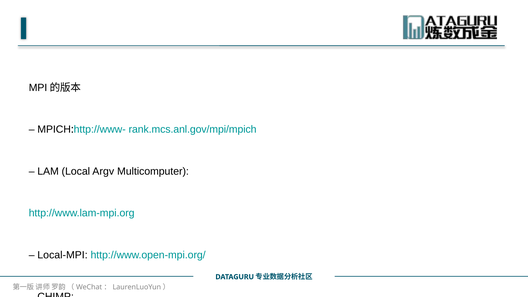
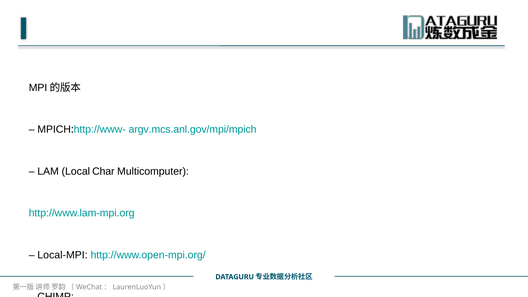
rank.mcs.anl.gov/mpi/mpich: rank.mcs.anl.gov/mpi/mpich -> argv.mcs.anl.gov/mpi/mpich
Argv: Argv -> Char
